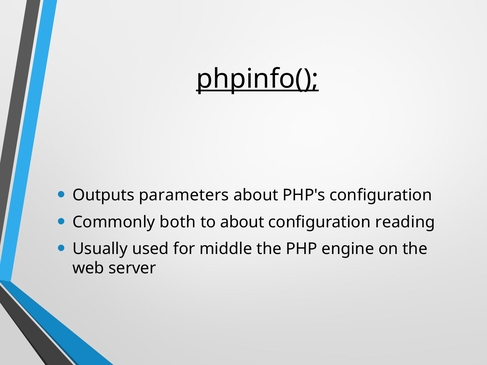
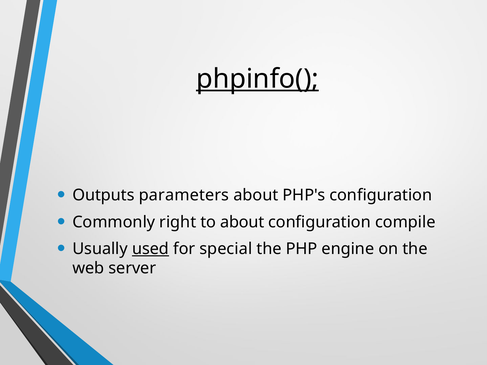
both: both -> right
reading: reading -> compile
used underline: none -> present
middle: middle -> special
